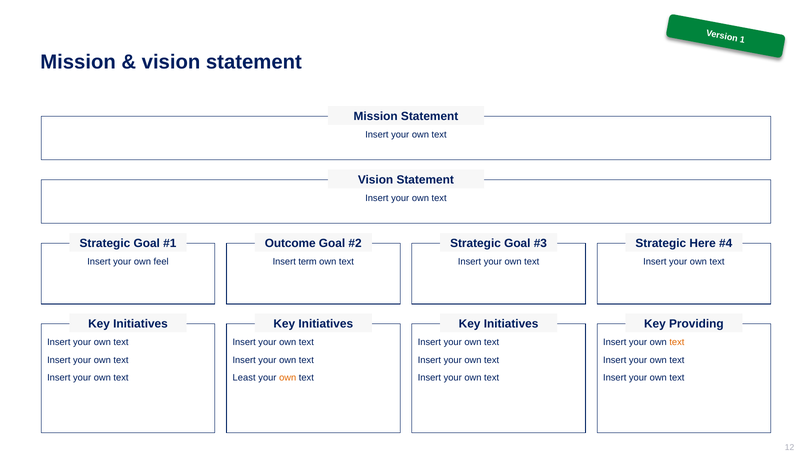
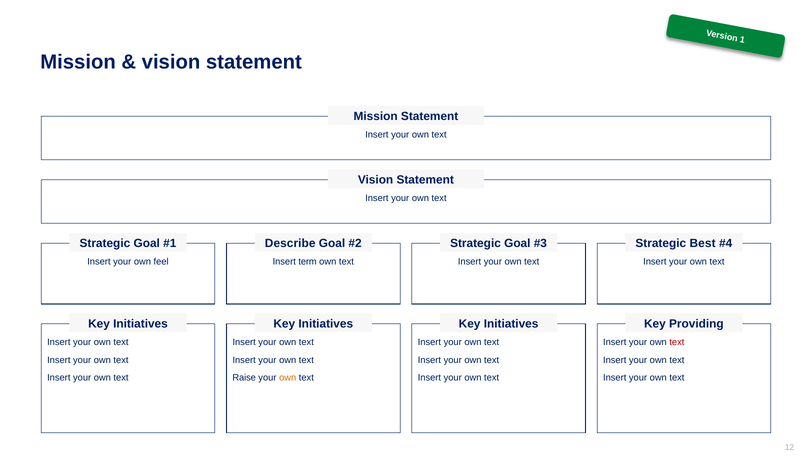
Outcome: Outcome -> Describe
Here: Here -> Best
text at (677, 342) colour: orange -> red
Least: Least -> Raise
